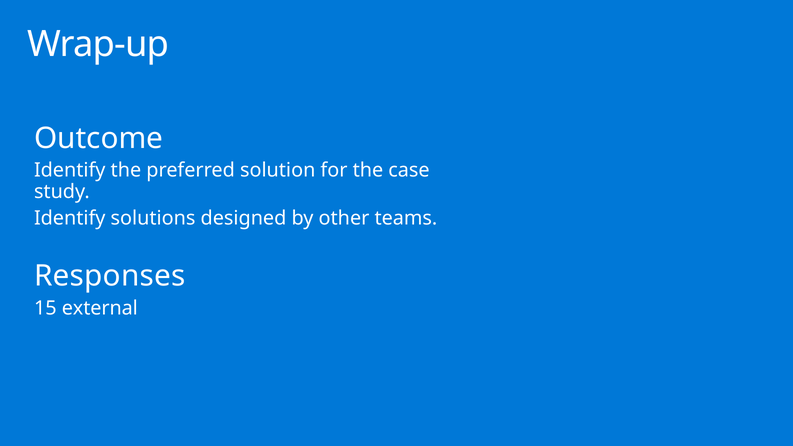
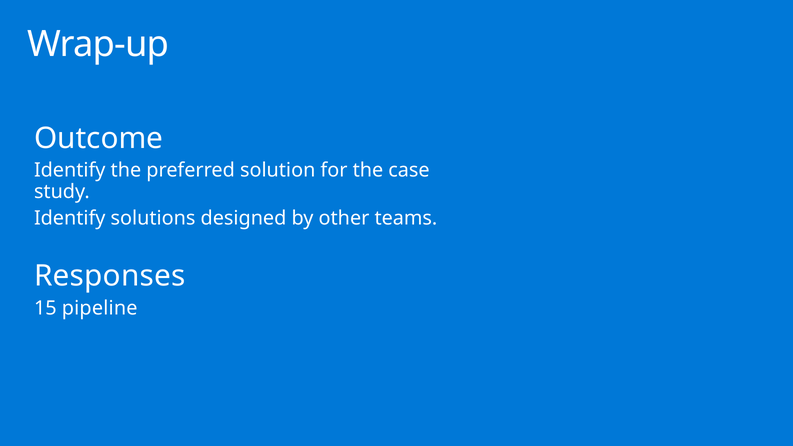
external: external -> pipeline
